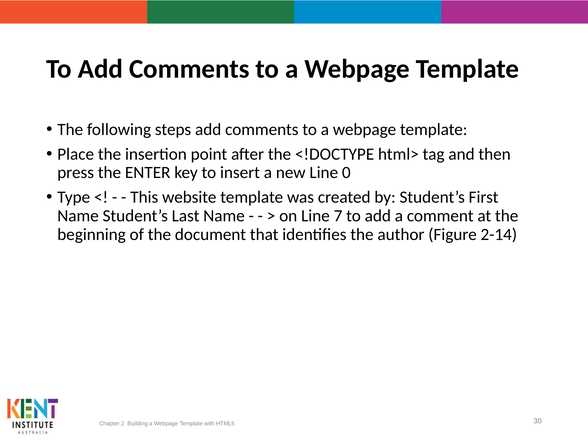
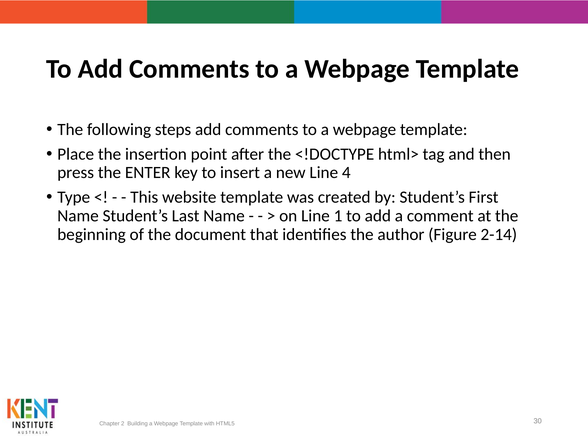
0: 0 -> 4
7: 7 -> 1
